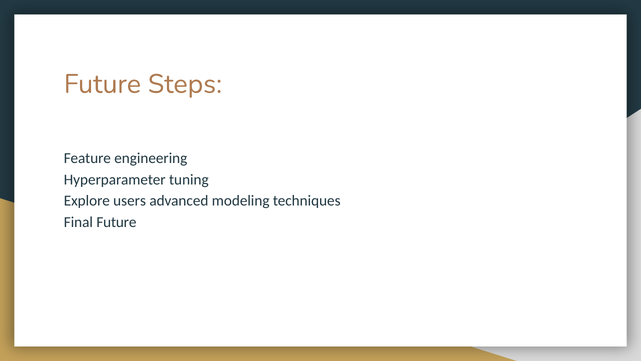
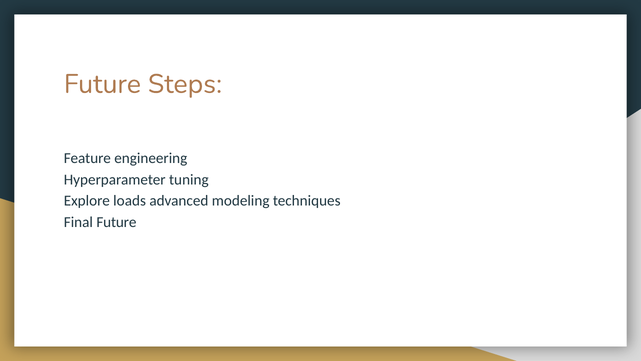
users: users -> loads
